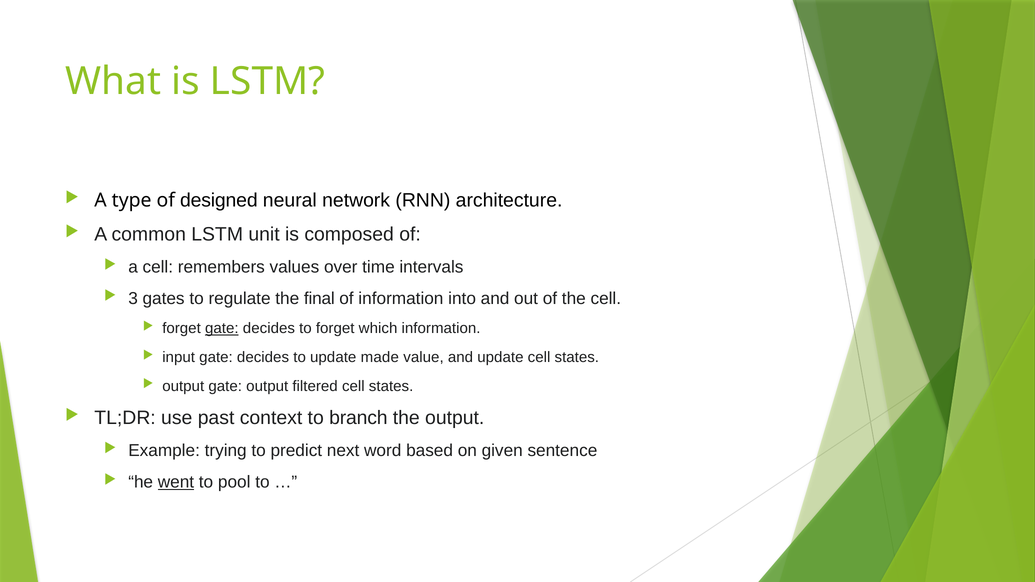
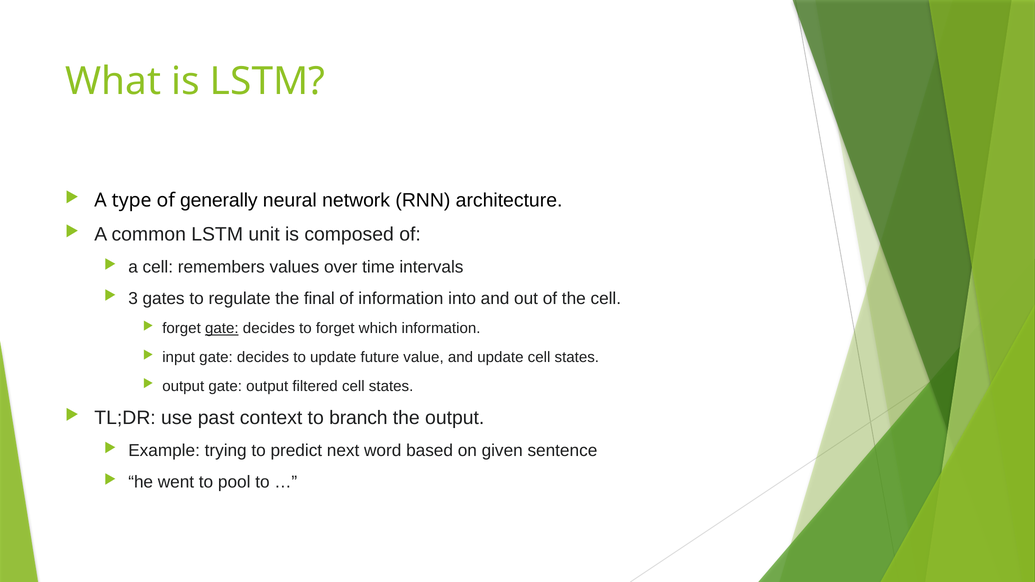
designed: designed -> generally
made: made -> future
went underline: present -> none
